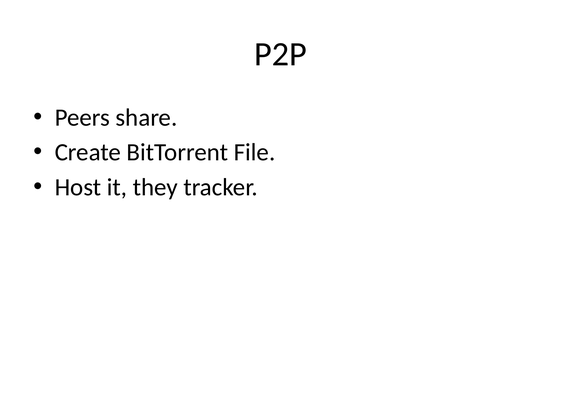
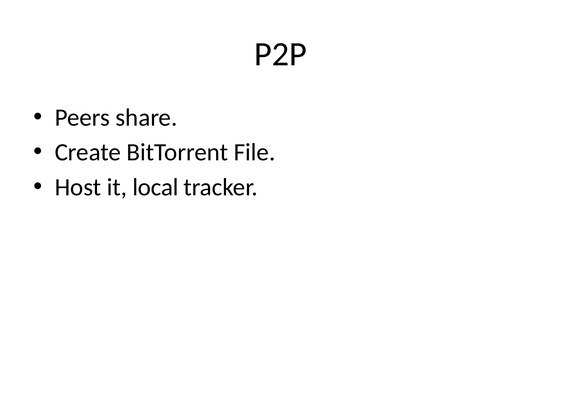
they: they -> local
